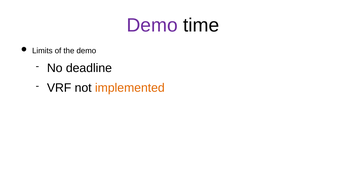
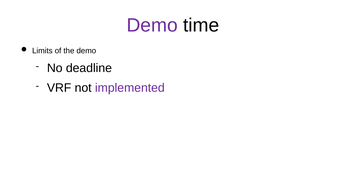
implemented colour: orange -> purple
